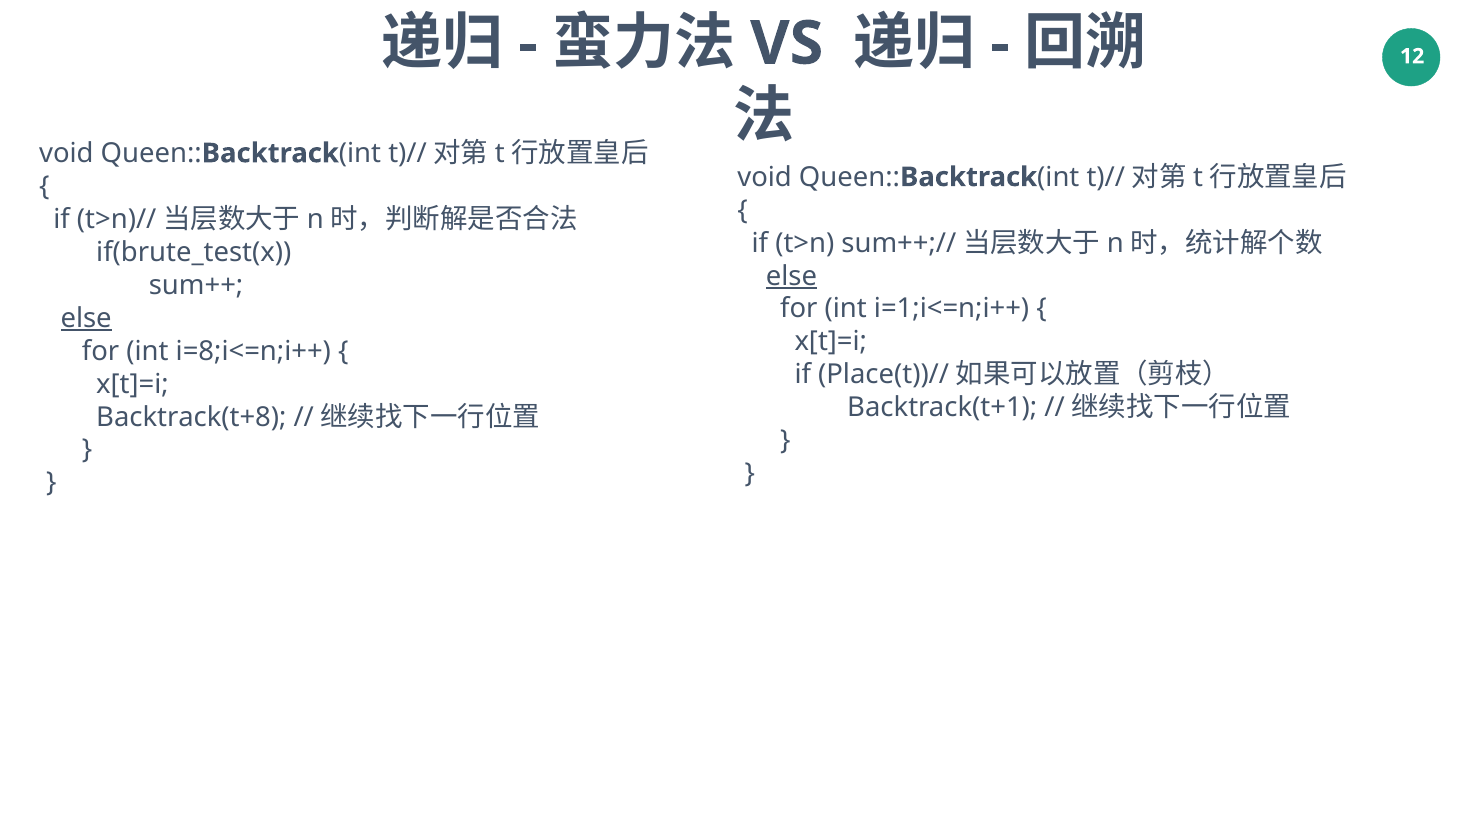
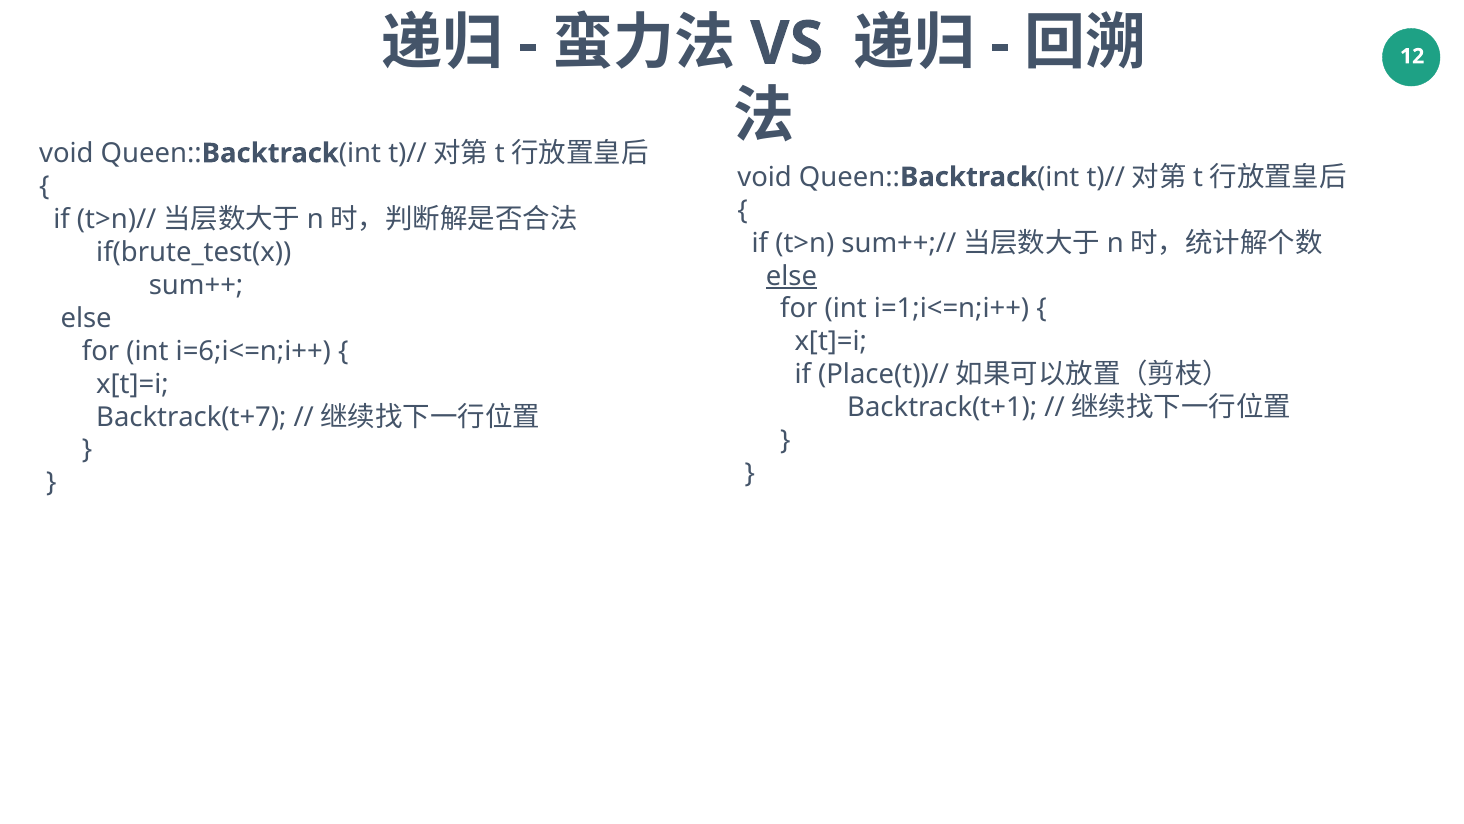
else at (86, 318) underline: present -> none
i=8;i<=n;i++: i=8;i<=n;i++ -> i=6;i<=n;i++
Backtrack(t+8: Backtrack(t+8 -> Backtrack(t+7
